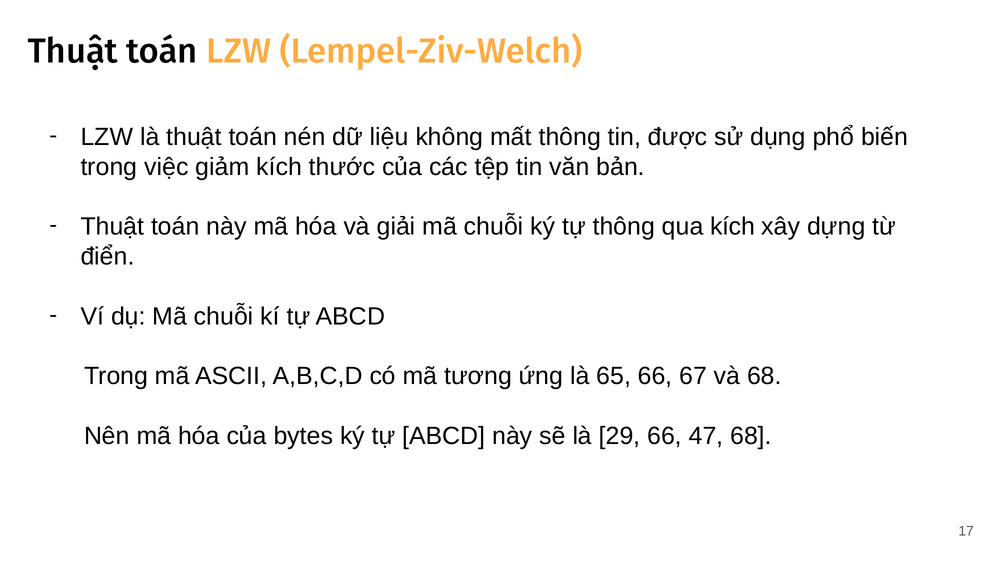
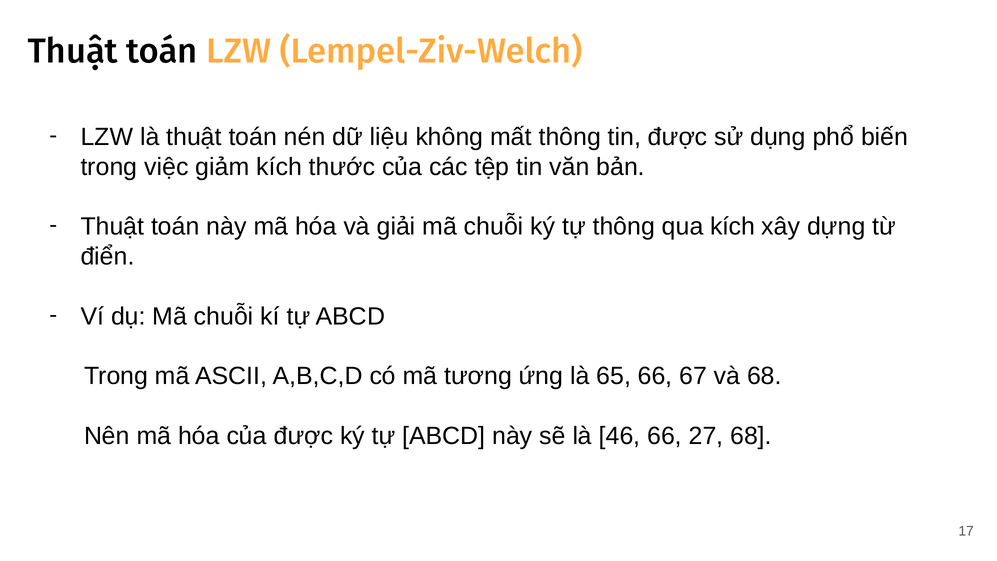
của bytes: bytes -> được
29: 29 -> 46
47: 47 -> 27
